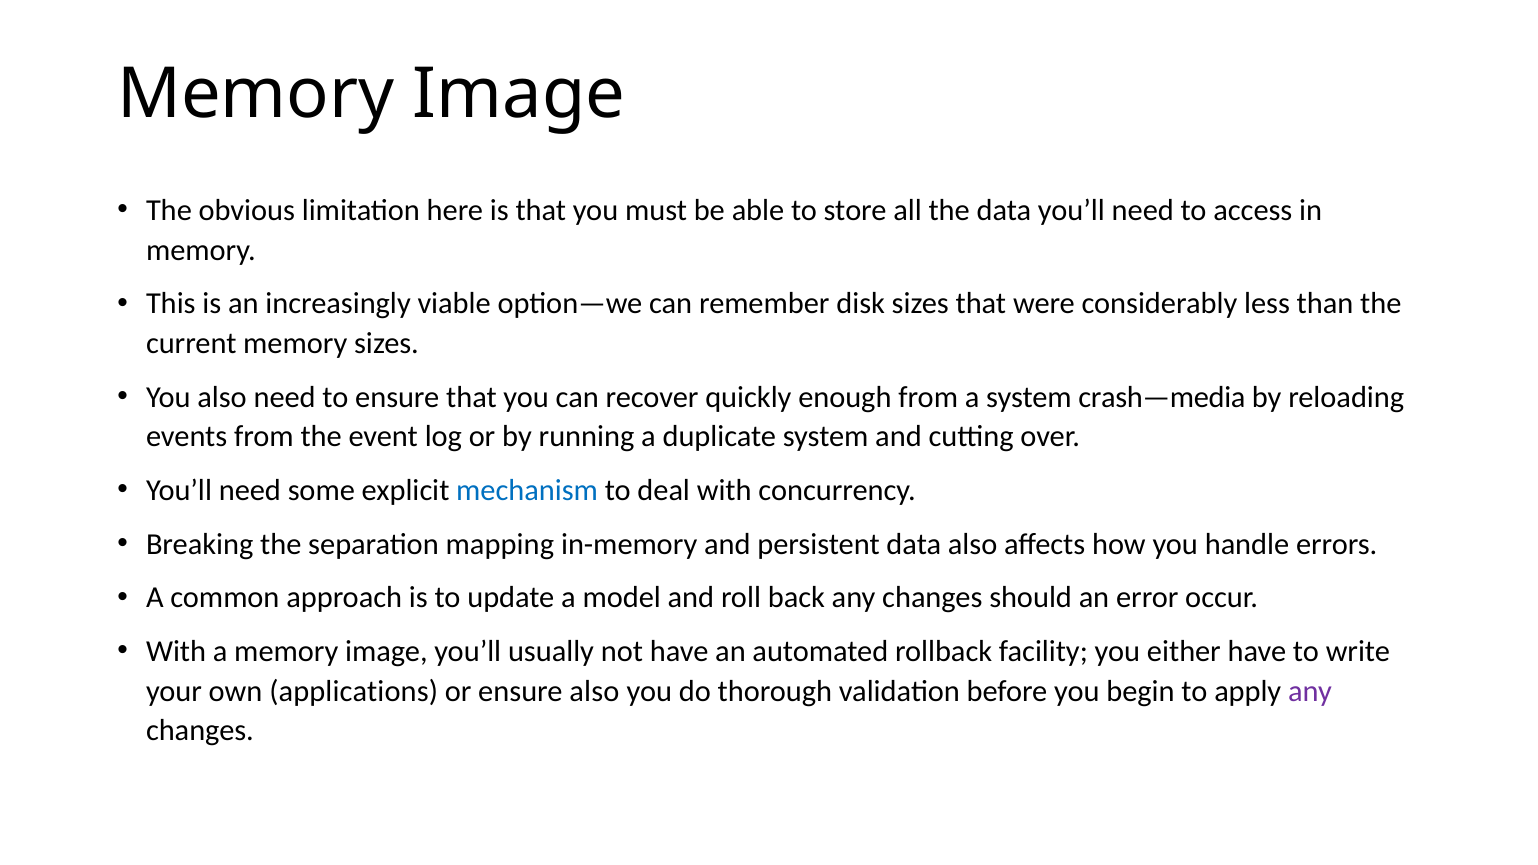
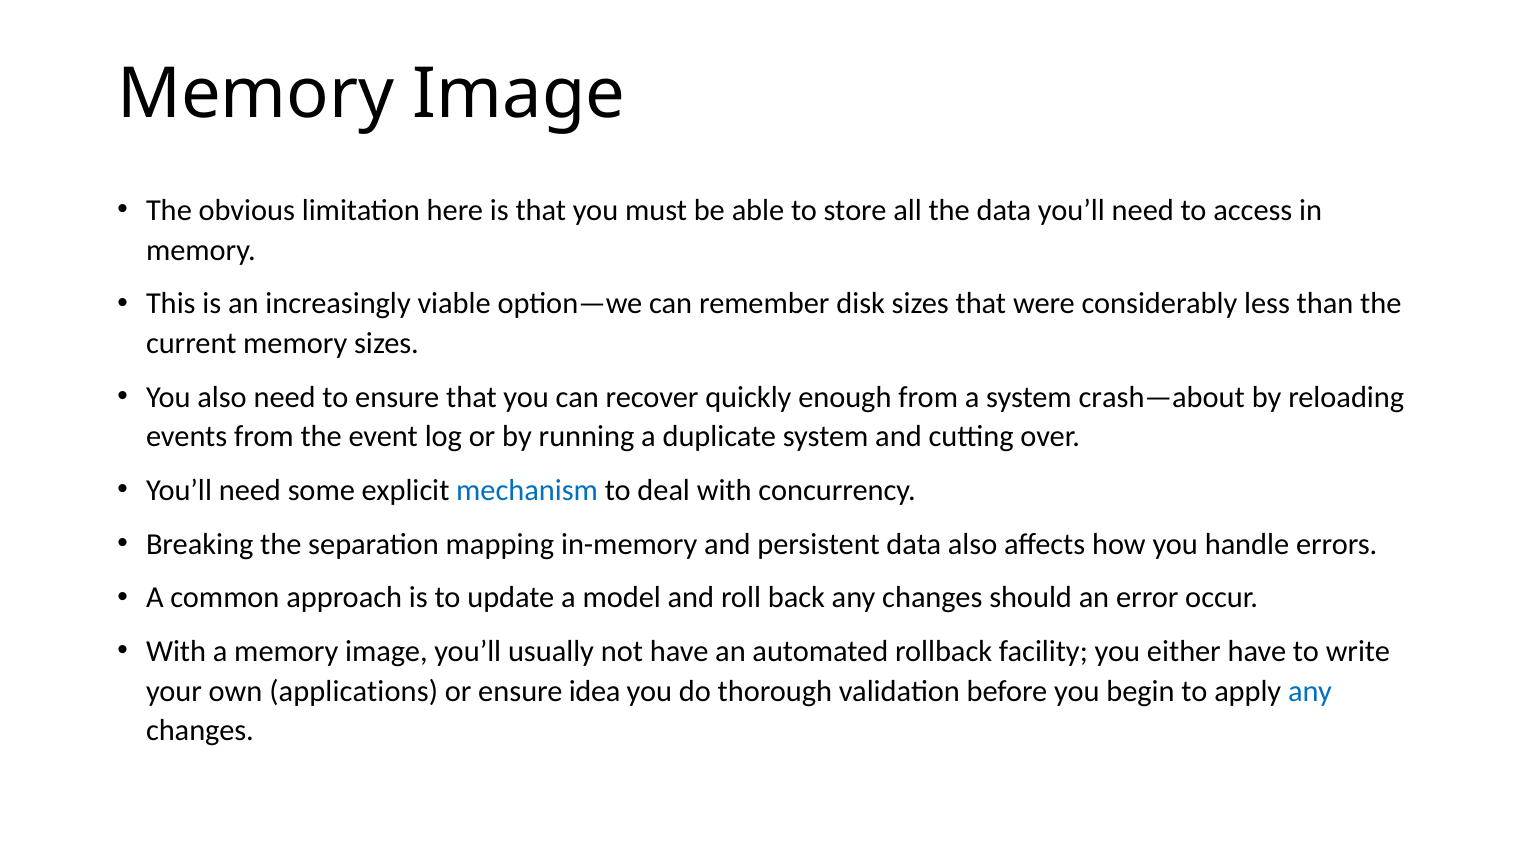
crash—media: crash—media -> crash—about
ensure also: also -> idea
any at (1310, 691) colour: purple -> blue
